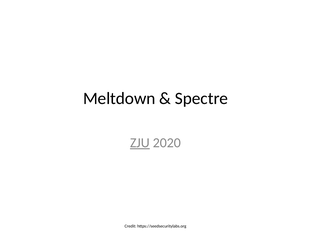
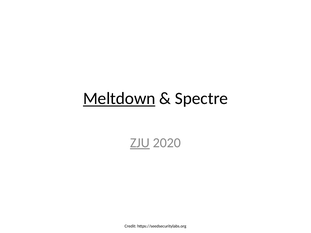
Meltdown underline: none -> present
